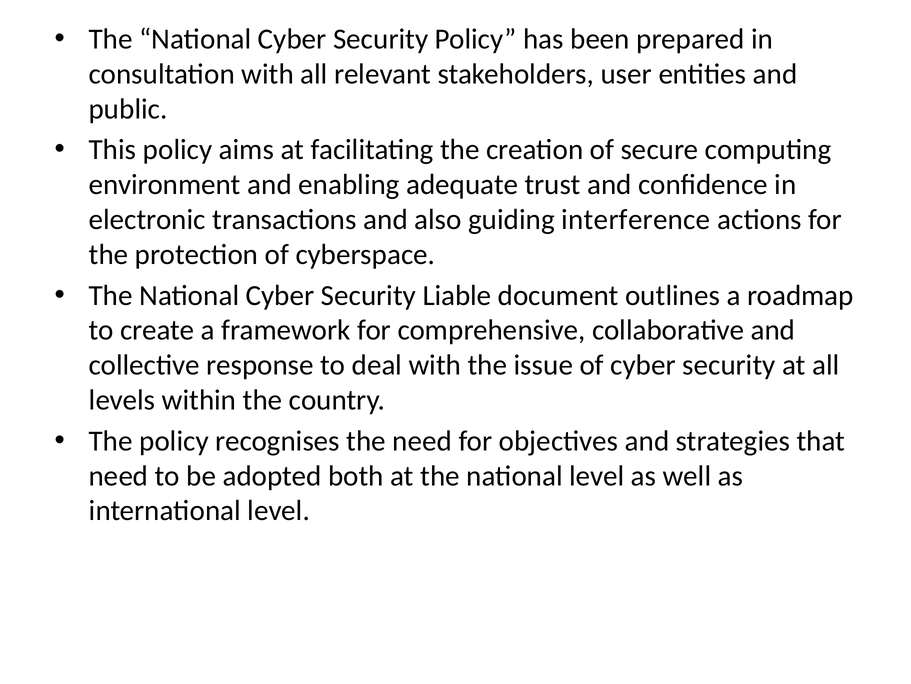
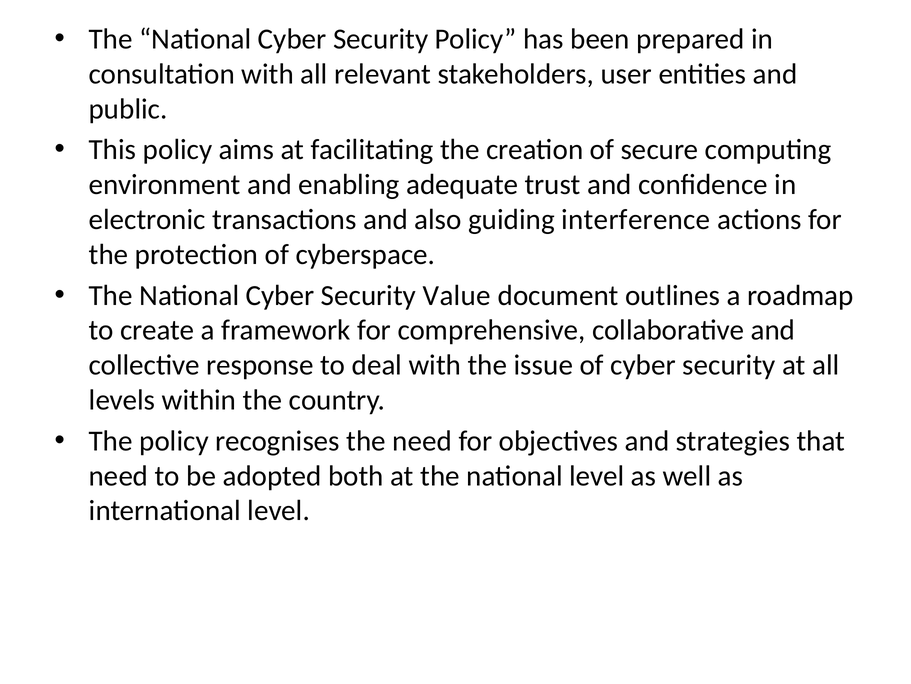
Liable: Liable -> Value
